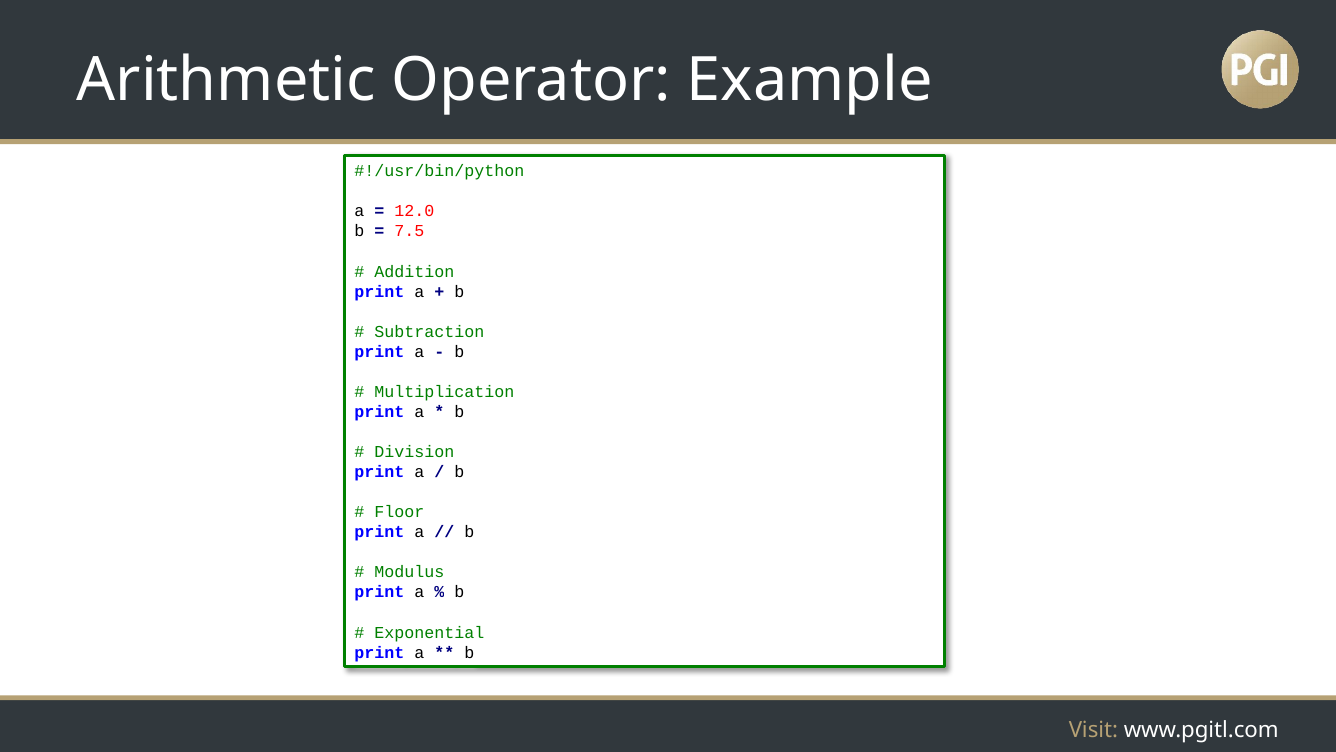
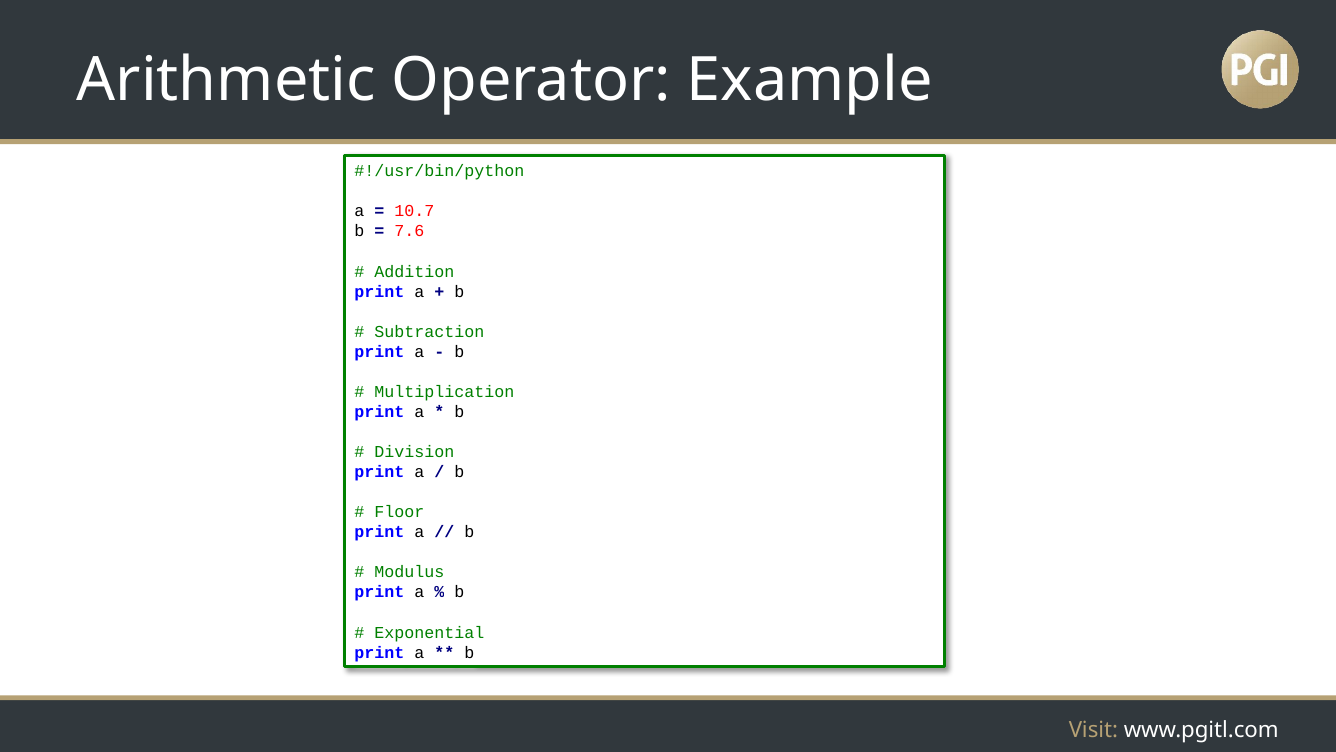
12.0: 12.0 -> 10.7
7.5: 7.5 -> 7.6
